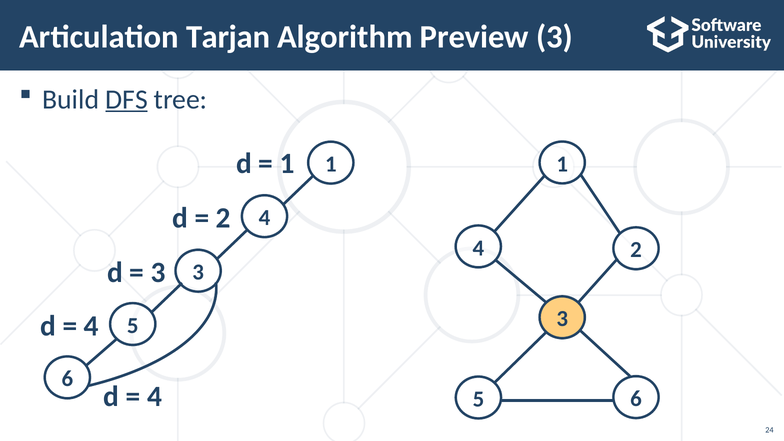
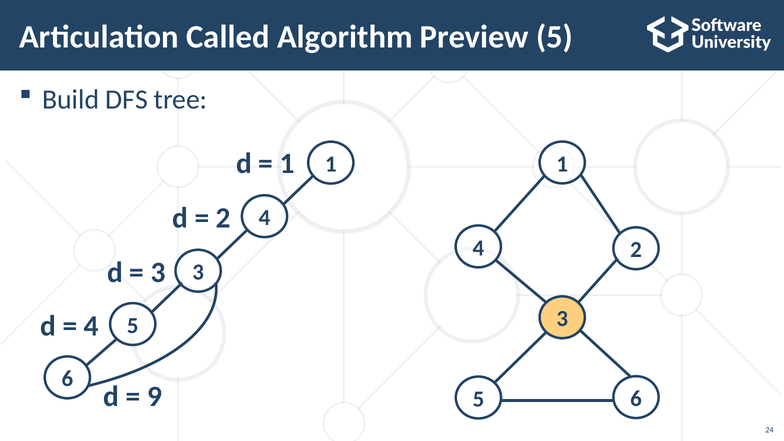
Tarjan: Tarjan -> Called
Preview 3: 3 -> 5
DFS underline: present -> none
4 at (154, 396): 4 -> 9
